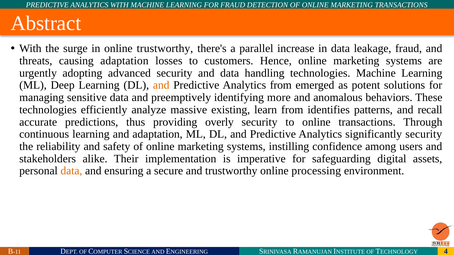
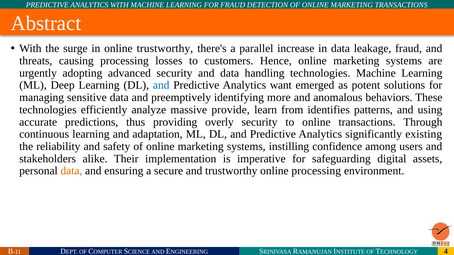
causing adaptation: adaptation -> processing
and at (161, 85) colour: orange -> blue
Analytics from: from -> want
existing: existing -> provide
recall: recall -> using
significantly security: security -> existing
